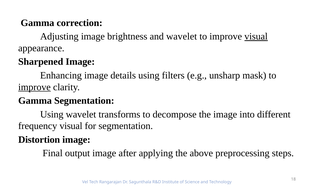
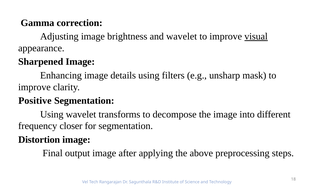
improve at (34, 87) underline: present -> none
Gamma at (35, 101): Gamma -> Positive
frequency visual: visual -> closer
